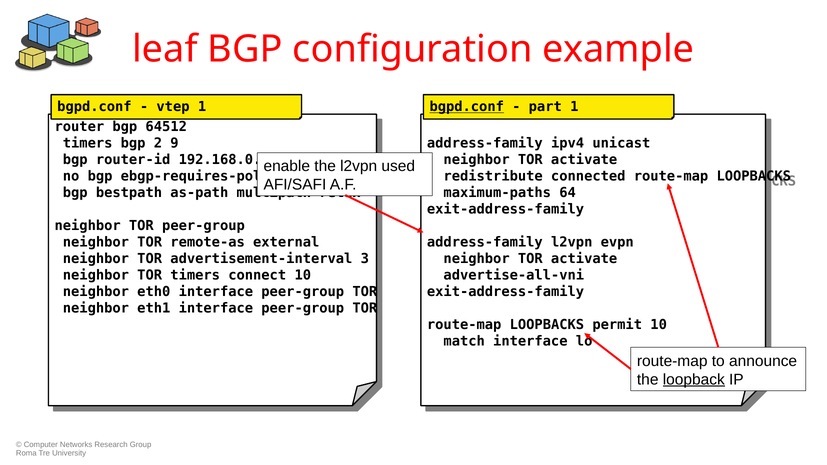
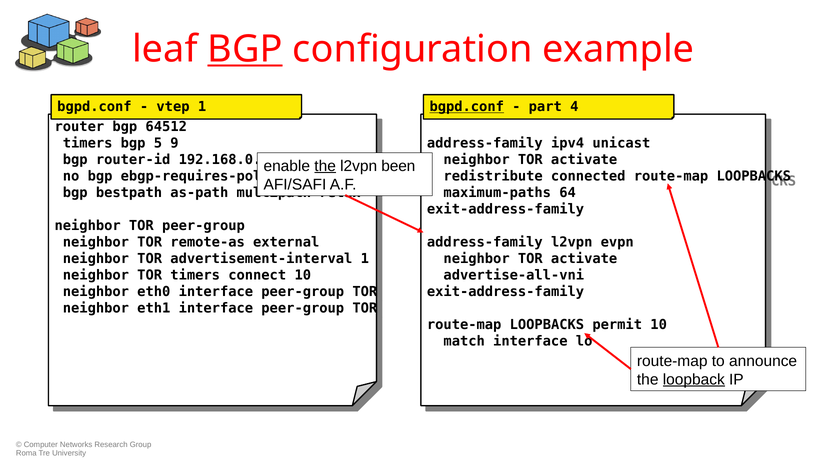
BGP at (245, 49) underline: none -> present
part 1: 1 -> 4
2: 2 -> 5
the at (325, 166) underline: none -> present
used: used -> been
3 at (365, 259): 3 -> 1
